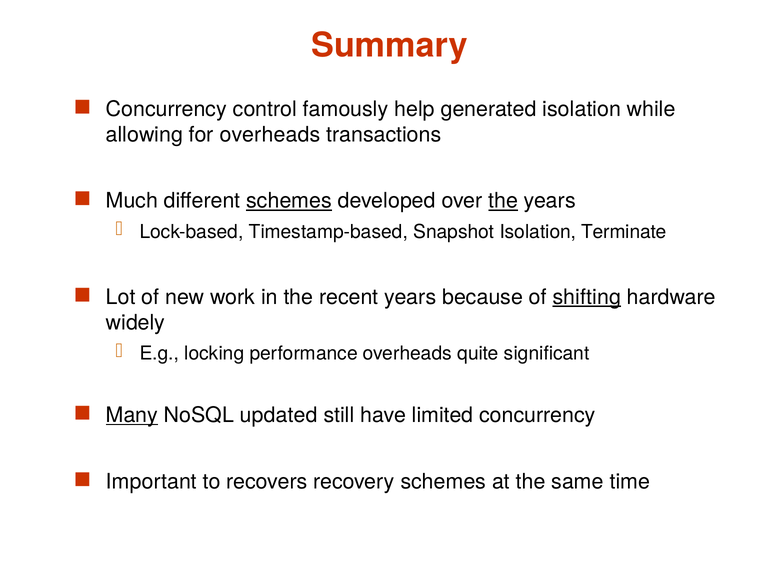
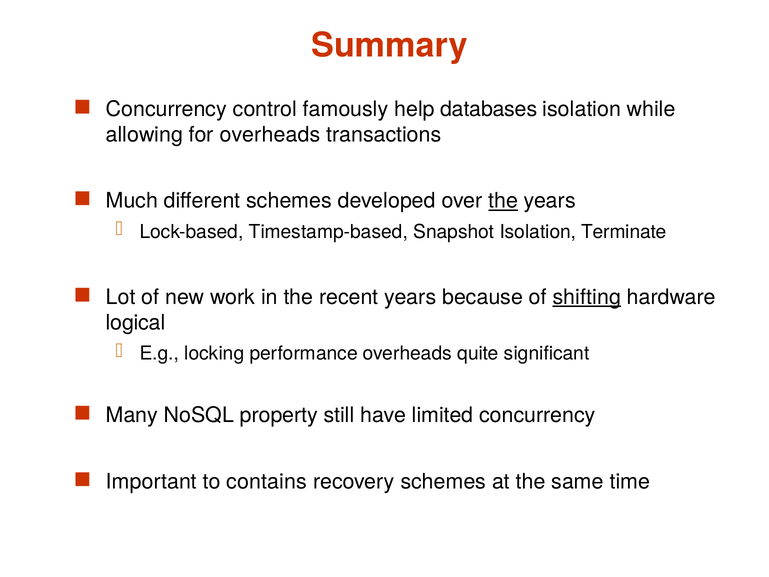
generated: generated -> databases
schemes at (289, 201) underline: present -> none
widely: widely -> logical
Many underline: present -> none
updated: updated -> property
recovers: recovers -> contains
